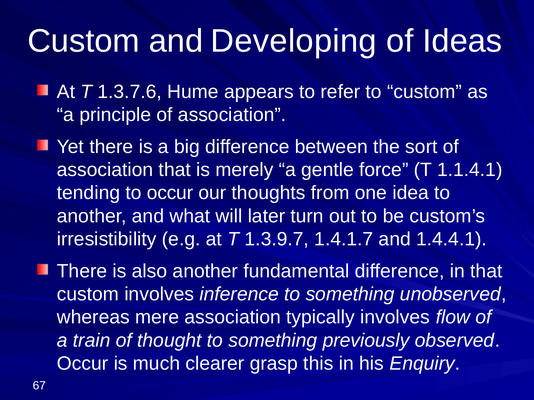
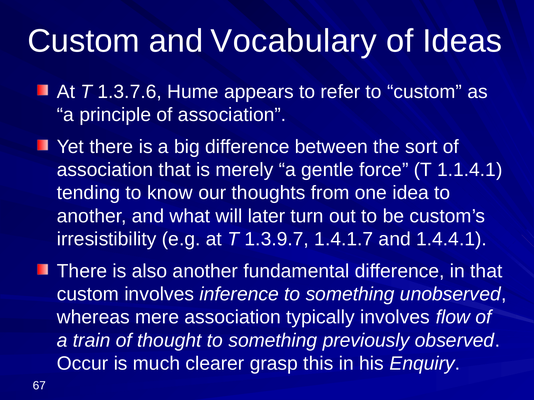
Developing: Developing -> Vocabulary
to occur: occur -> know
